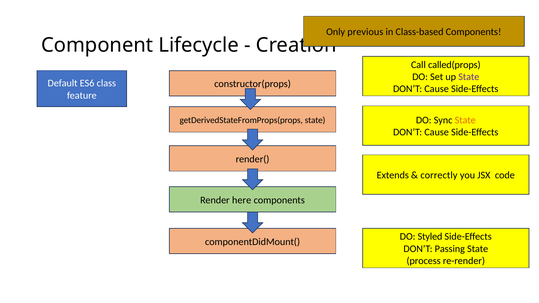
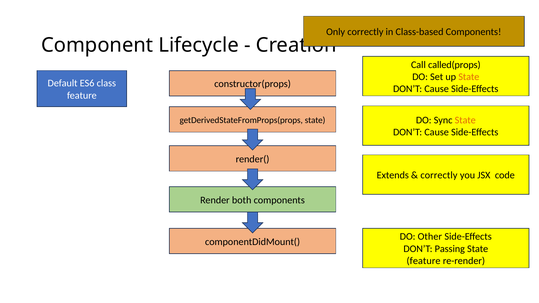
Only previous: previous -> correctly
State at (469, 77) colour: purple -> orange
here: here -> both
Styled: Styled -> Other
process at (424, 261): process -> feature
